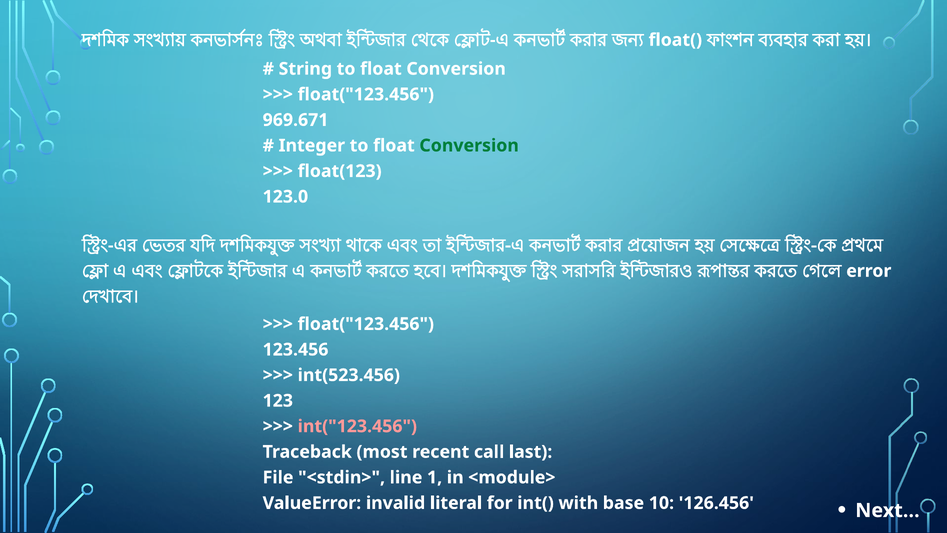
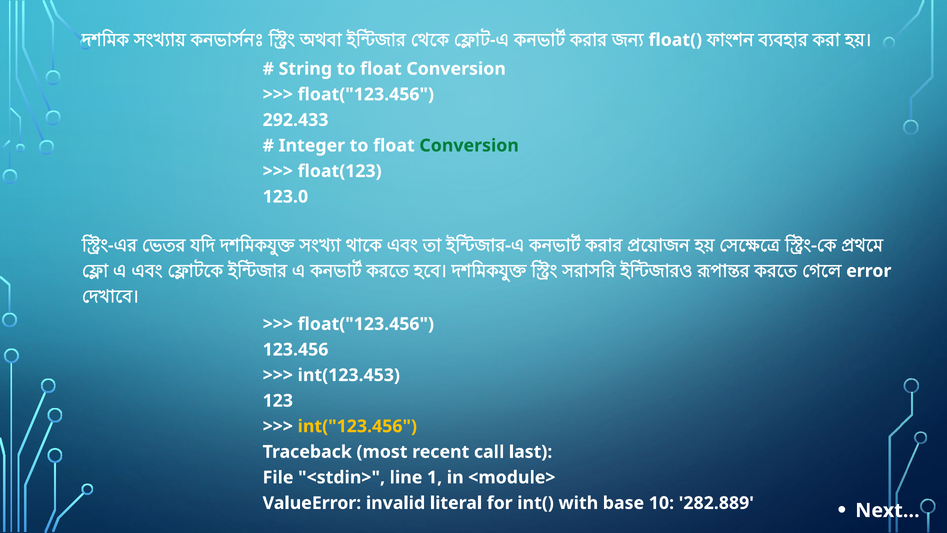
969.671: 969.671 -> 292.433
int(523.456: int(523.456 -> int(123.453
int("123.456 colour: pink -> yellow
126.456: 126.456 -> 282.889
